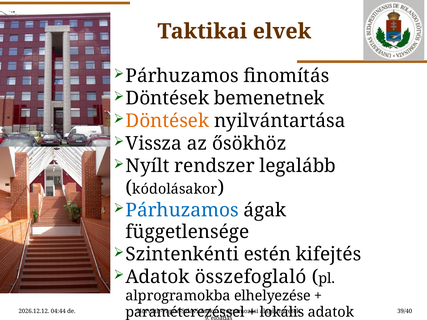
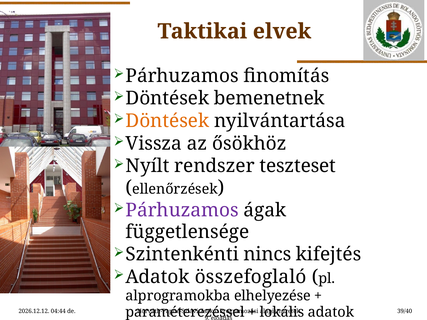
legalább: legalább -> teszteset
kódolásakor: kódolásakor -> ellenőrzések
Párhuzamos at (182, 210) colour: blue -> purple
estén: estén -> nincs
